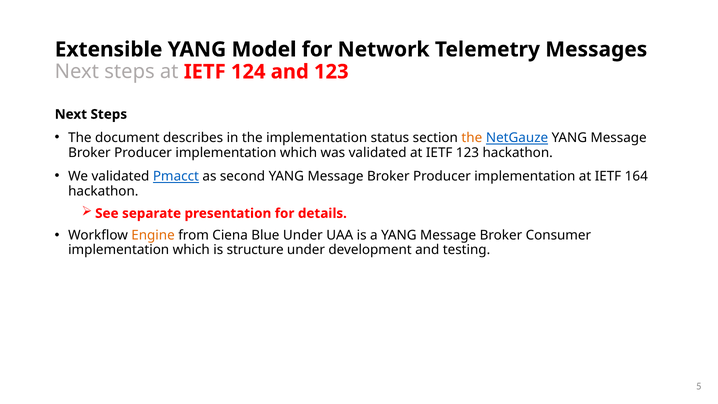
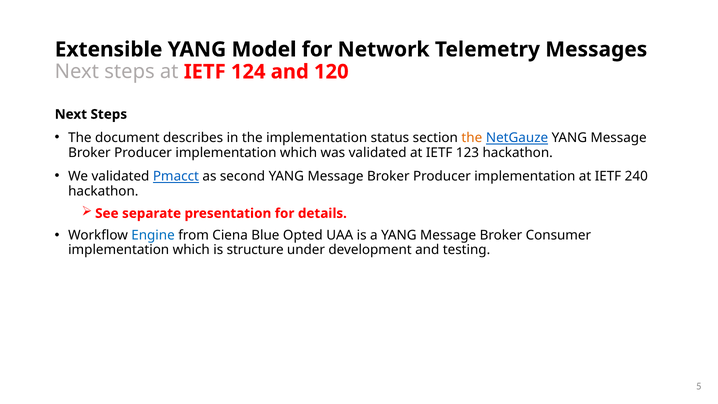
and 123: 123 -> 120
164: 164 -> 240
Engine colour: orange -> blue
Blue Under: Under -> Opted
